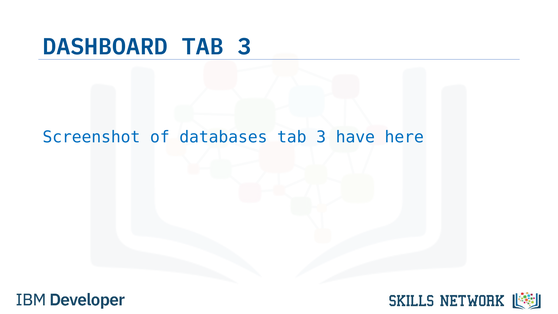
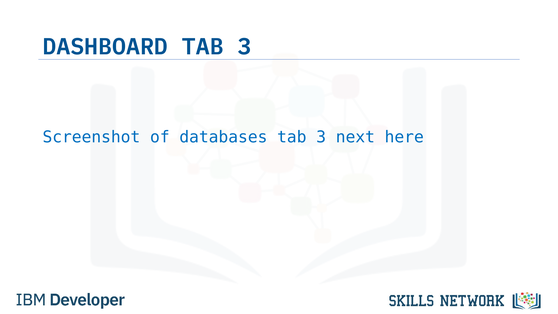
have: have -> next
